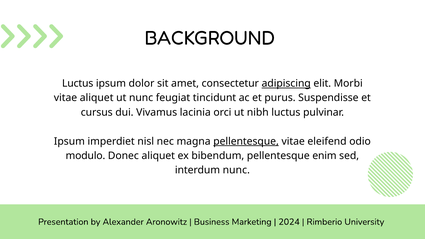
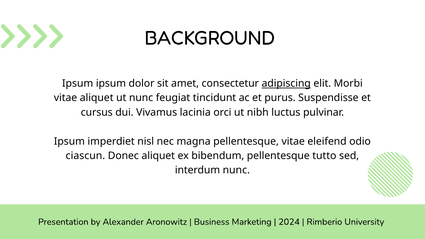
Luctus at (78, 83): Luctus -> Ipsum
pellentesque at (246, 141) underline: present -> none
modulo: modulo -> ciascun
enim: enim -> tutto
